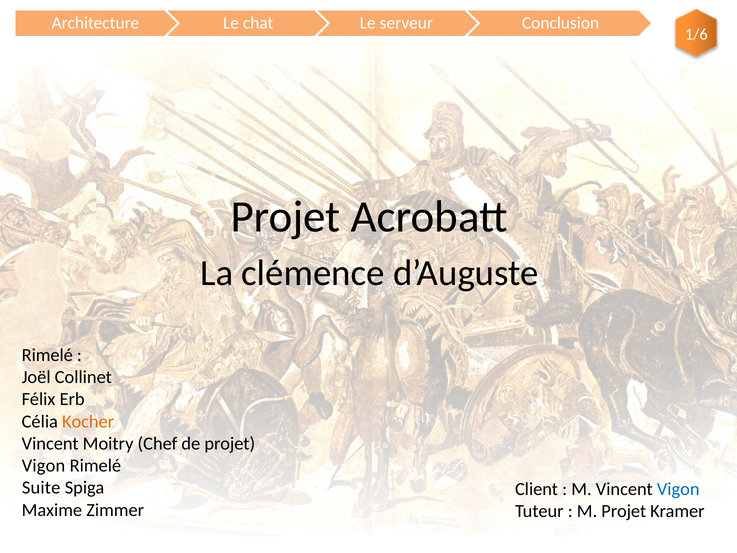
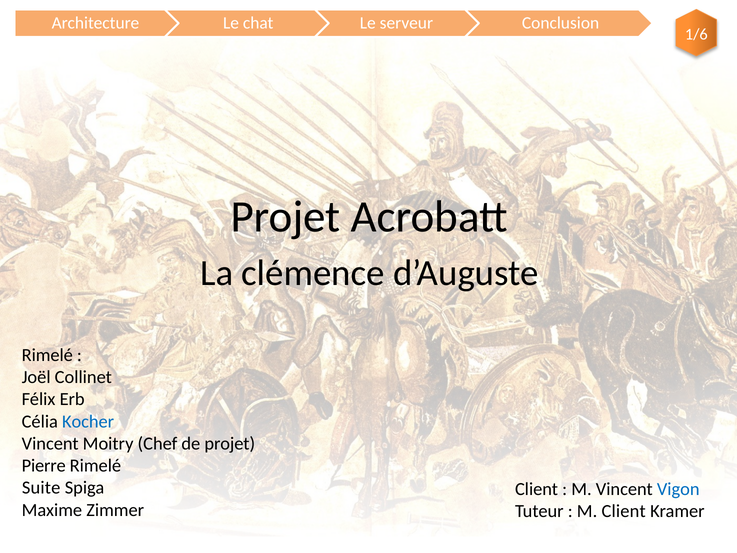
Kocher colour: orange -> blue
Vigon at (44, 466): Vigon -> Pierre
M Projet: Projet -> Client
